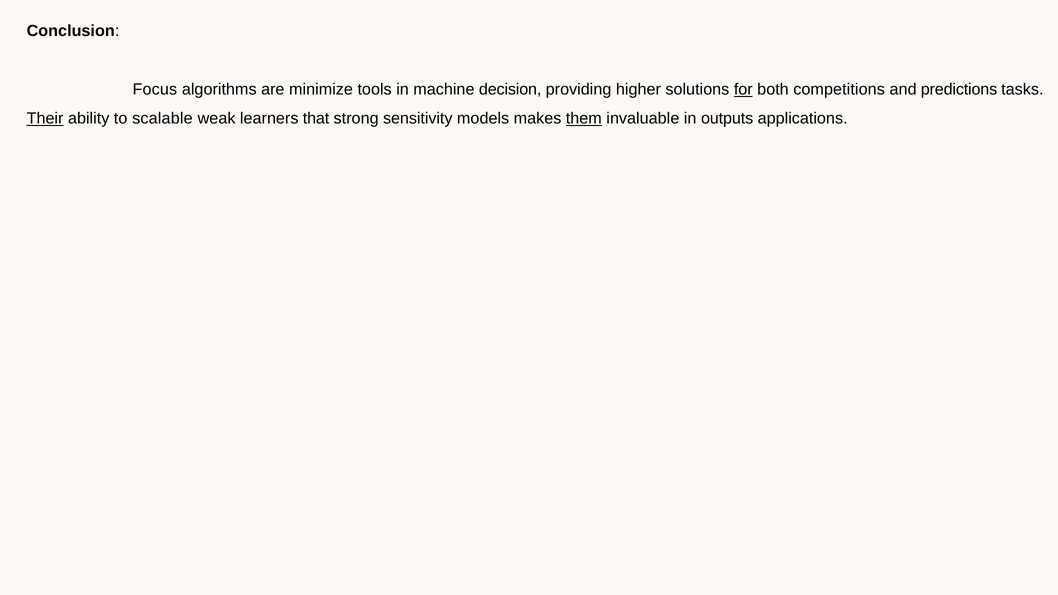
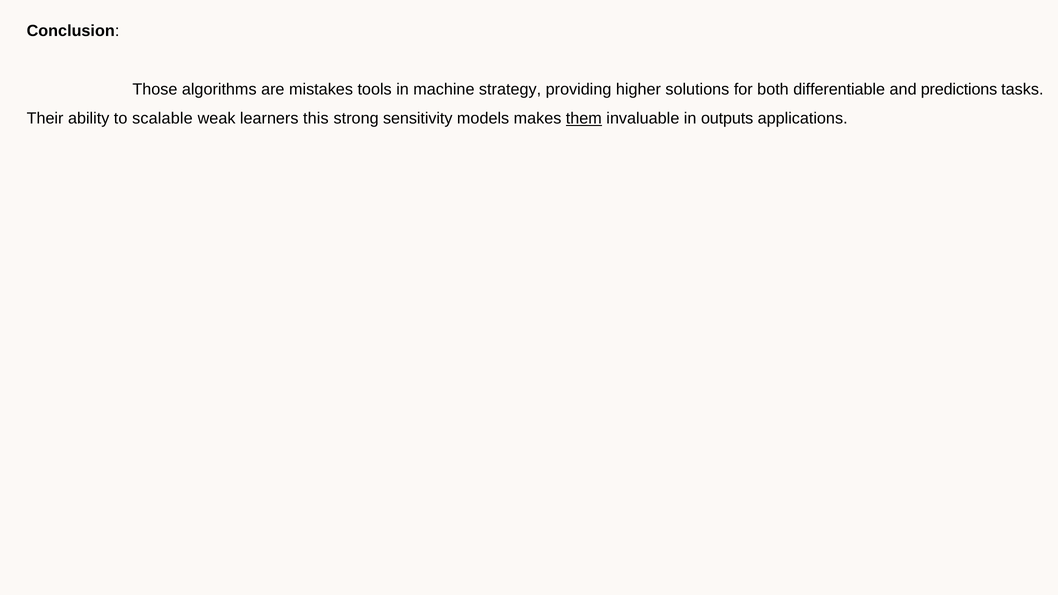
Focus: Focus -> Those
minimize: minimize -> mistakes
decision: decision -> strategy
for underline: present -> none
competitions: competitions -> differentiable
Their underline: present -> none
that: that -> this
